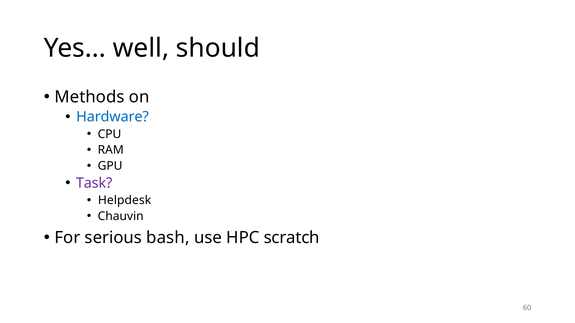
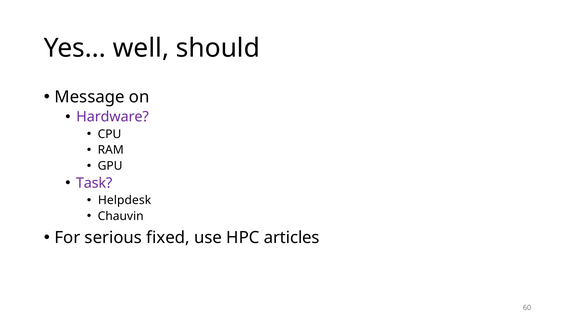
Methods: Methods -> Message
Hardware colour: blue -> purple
bash: bash -> fixed
scratch: scratch -> articles
